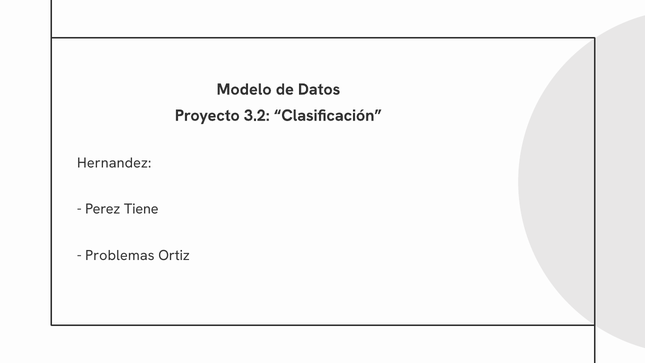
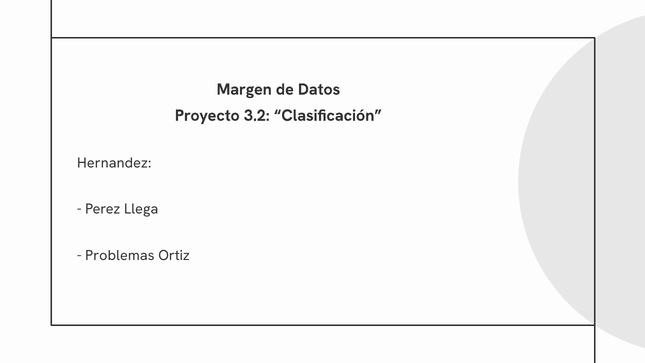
Modelo: Modelo -> Margen
Tiene: Tiene -> Llega
